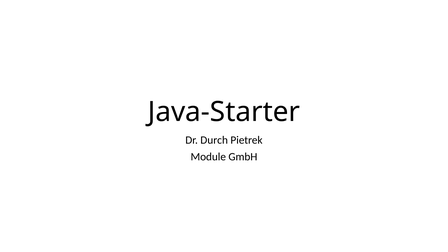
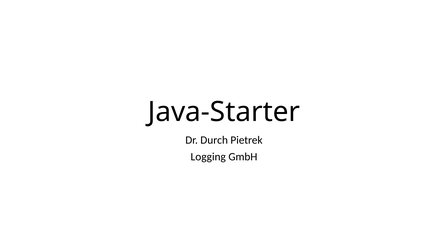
Module: Module -> Logging
